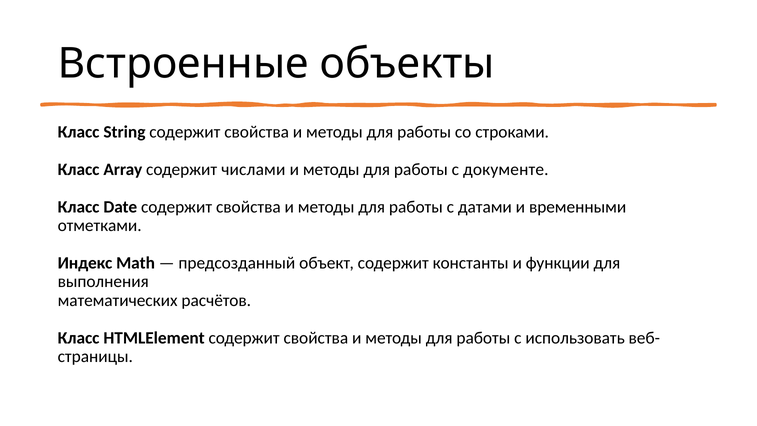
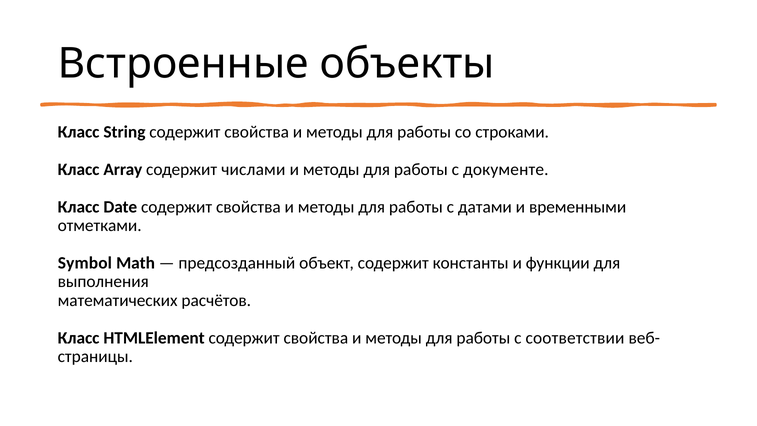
Индекс: Индекс -> Symbol
использовать: использовать -> соответствии
